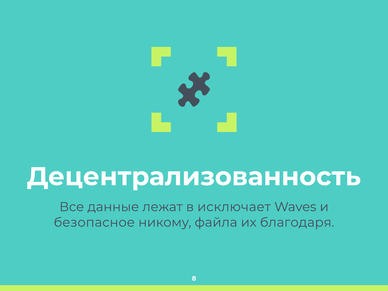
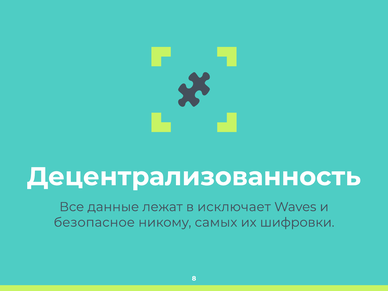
файла: файла -> самых
благодаря: благодаря -> шифровки
